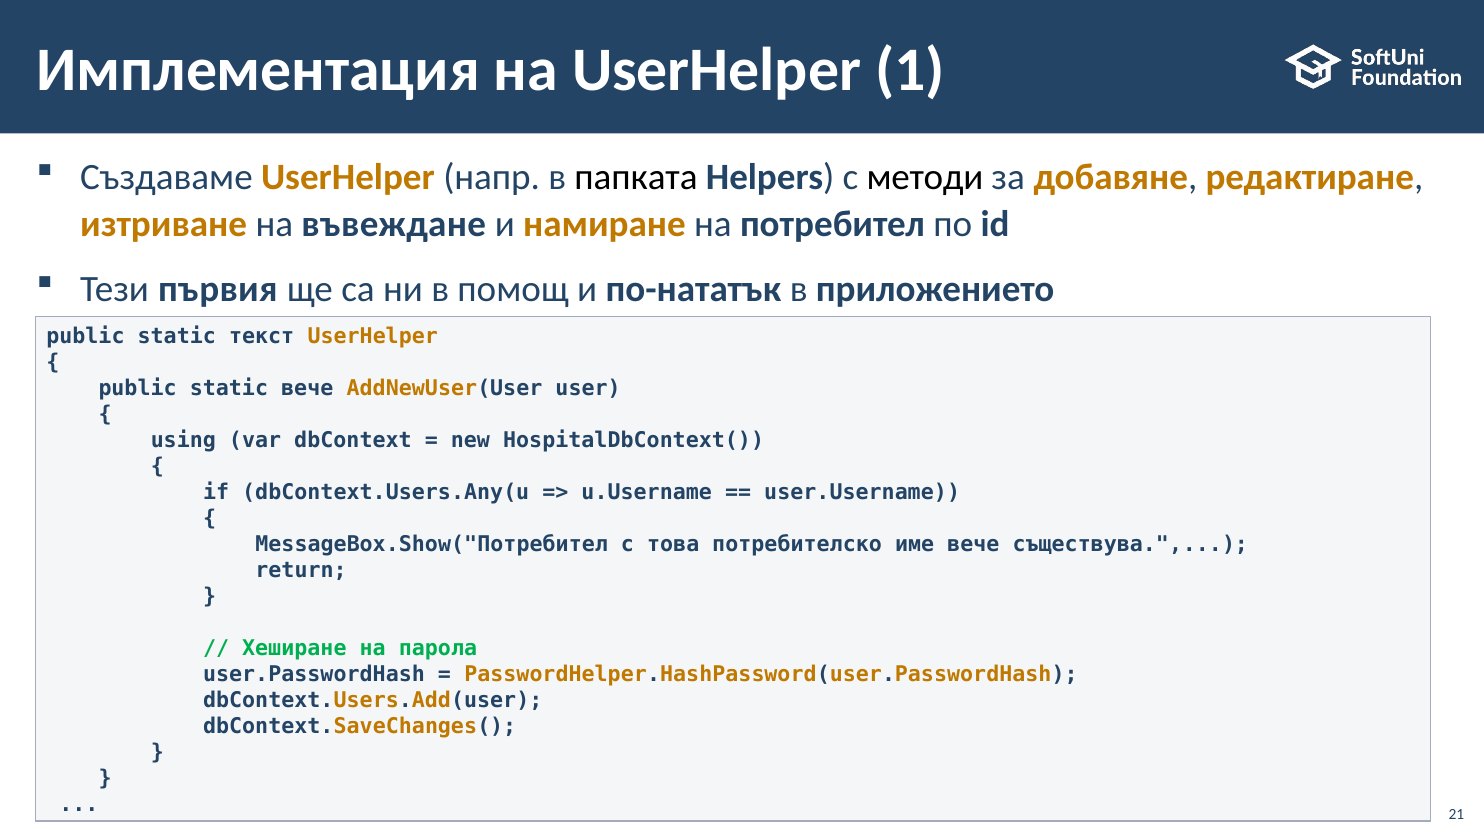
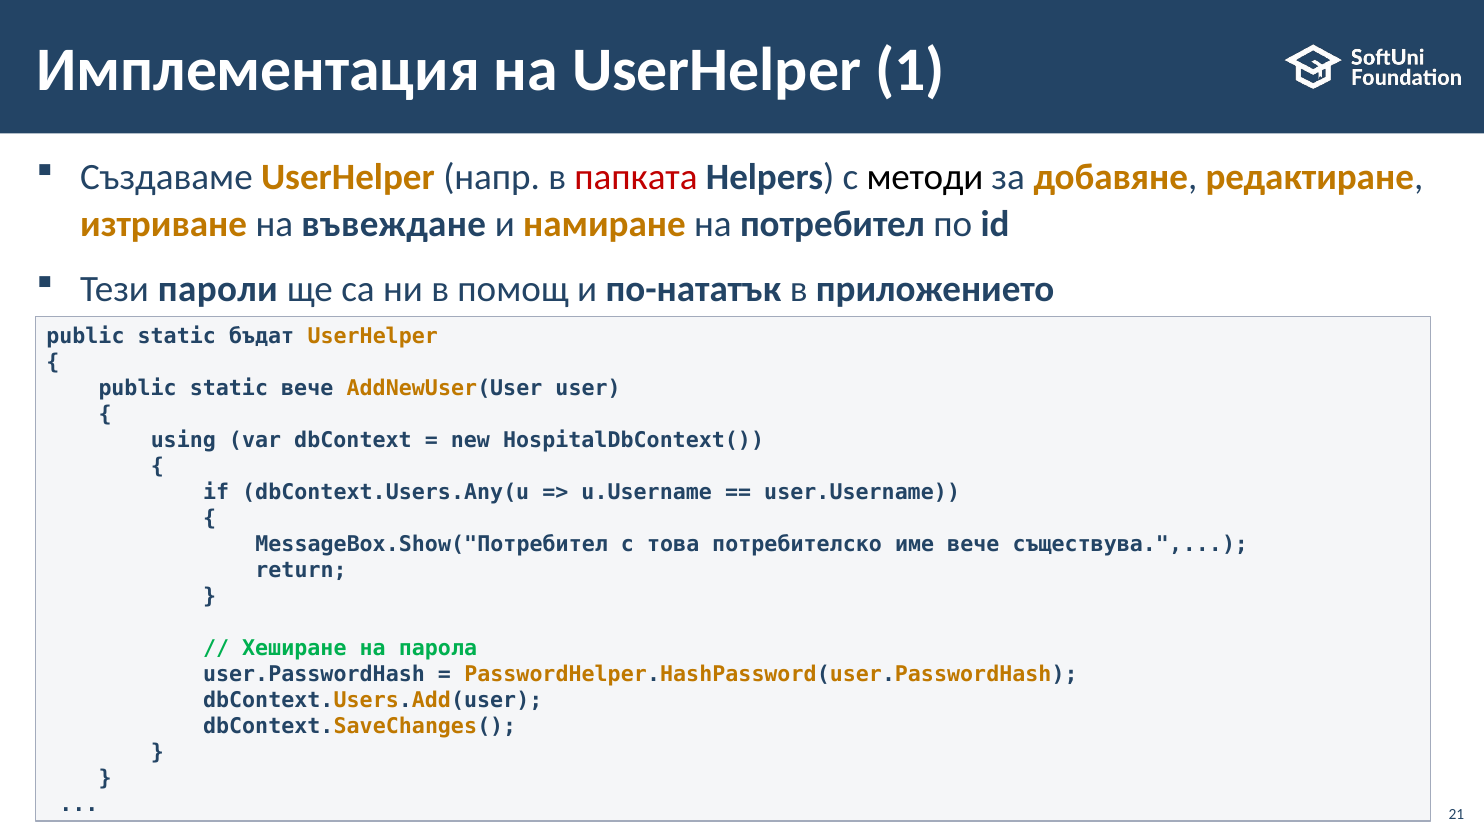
папката colour: black -> red
първия: първия -> пароли
текст: текст -> бъдат
